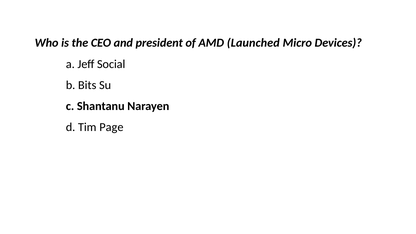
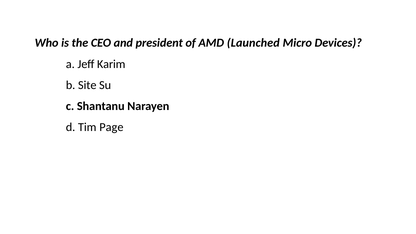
Social: Social -> Karim
Bits: Bits -> Site
